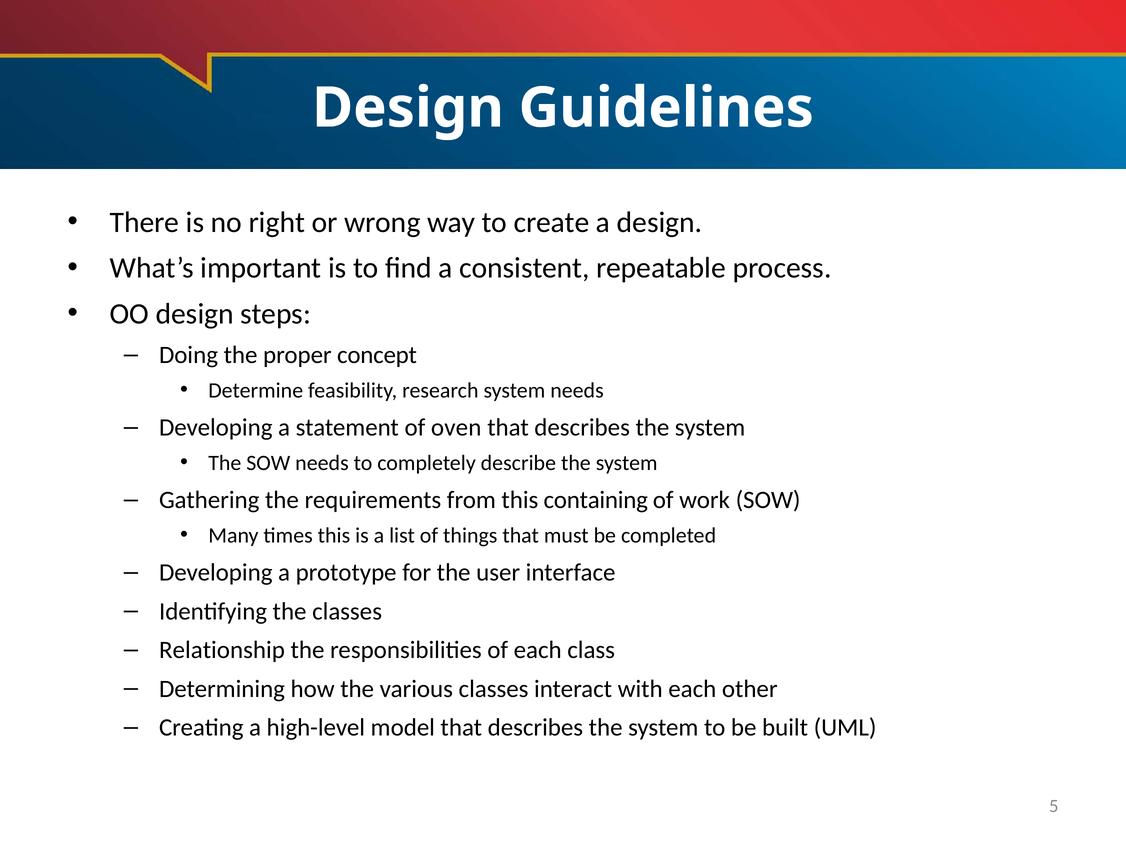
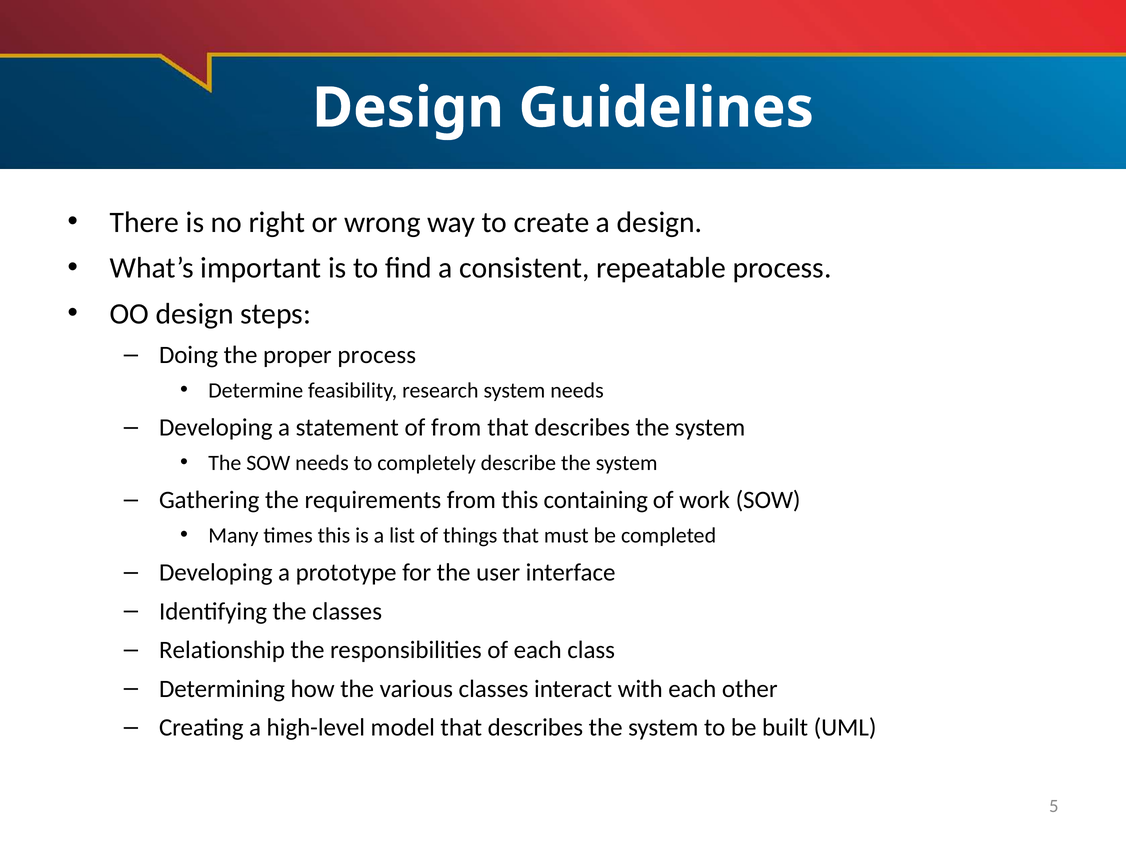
proper concept: concept -> process
of oven: oven -> from
